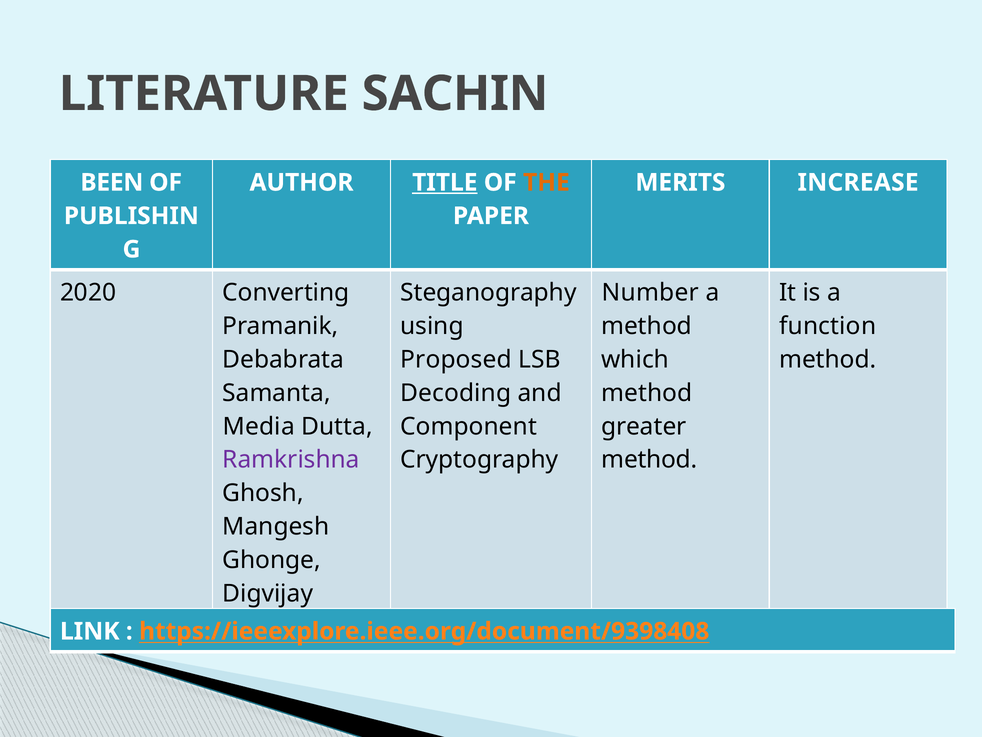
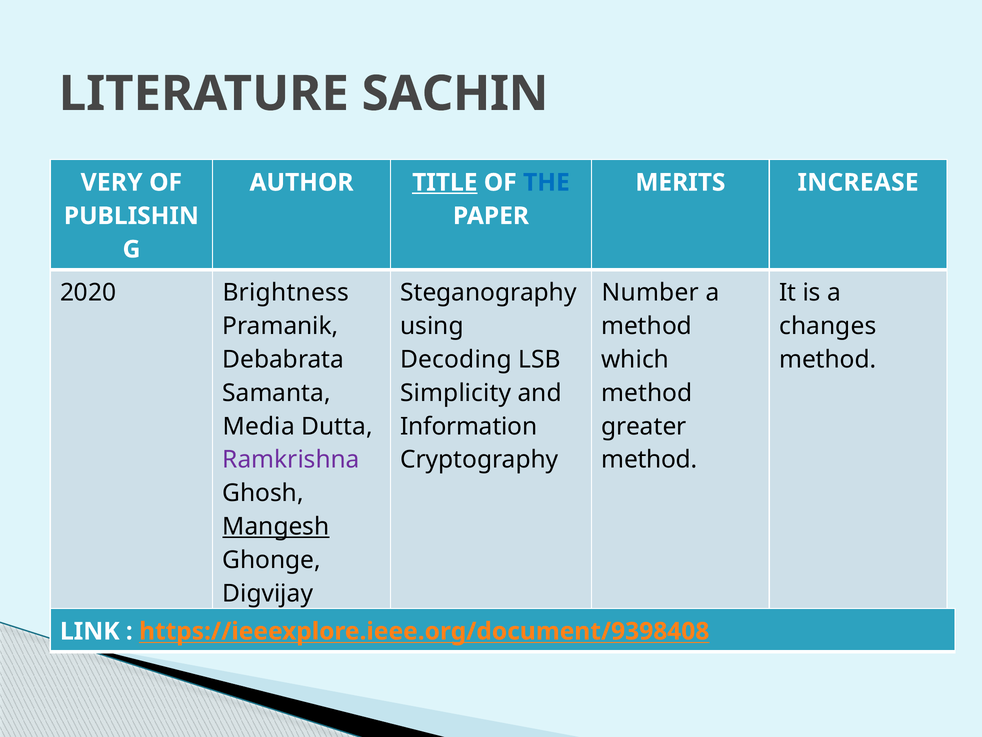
BEEN: BEEN -> VERY
THE colour: orange -> blue
Converting: Converting -> Brightness
function: function -> changes
Proposed: Proposed -> Decoding
Decoding: Decoding -> Simplicity
Component: Component -> Information
Mangesh underline: none -> present
